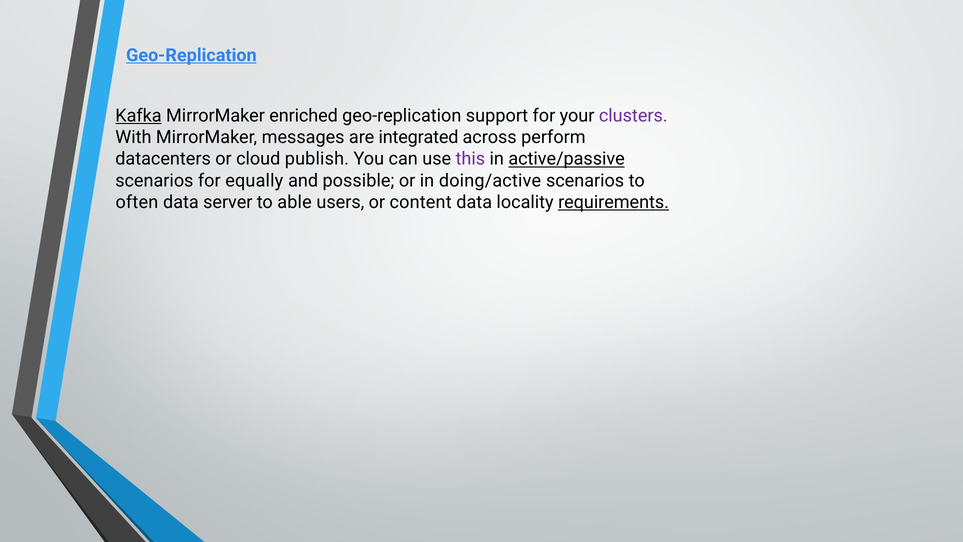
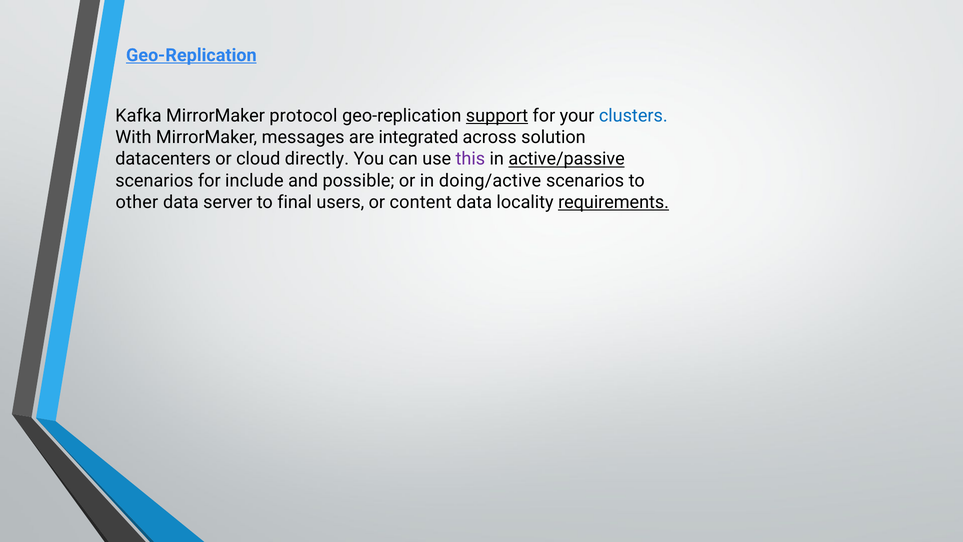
Kafka underline: present -> none
enriched: enriched -> protocol
support underline: none -> present
clusters colour: purple -> blue
perform: perform -> solution
publish: publish -> directly
equally: equally -> include
often: often -> other
able: able -> final
